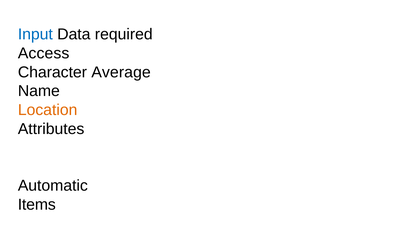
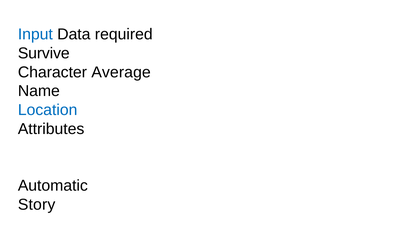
Access: Access -> Survive
Location colour: orange -> blue
Items: Items -> Story
